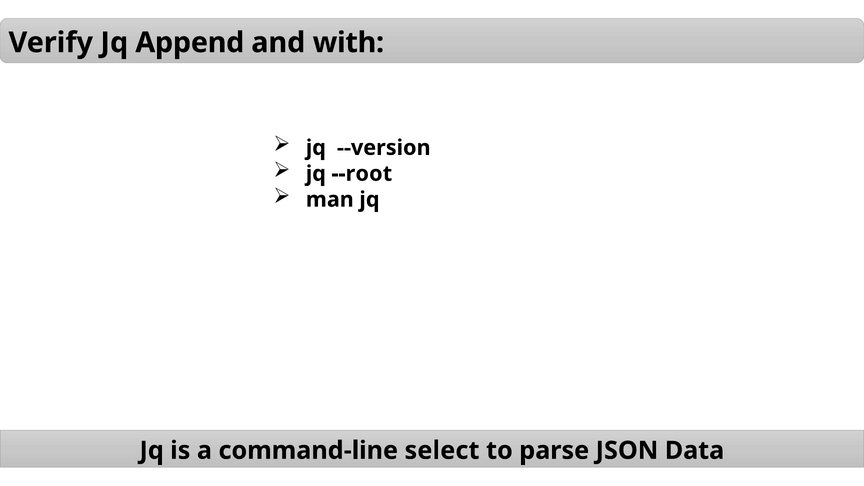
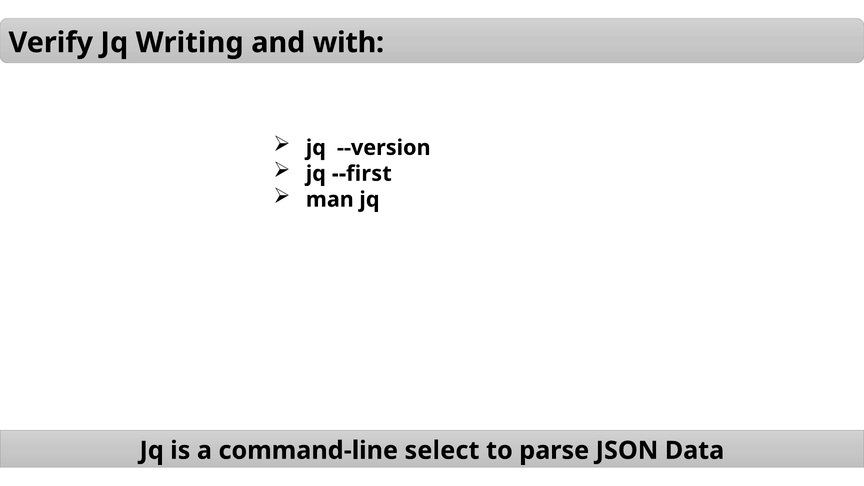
Append: Append -> Writing
--root: --root -> --first
